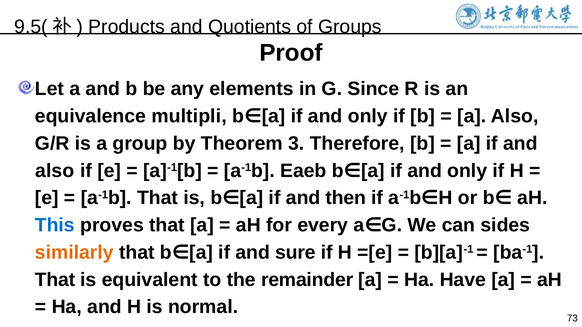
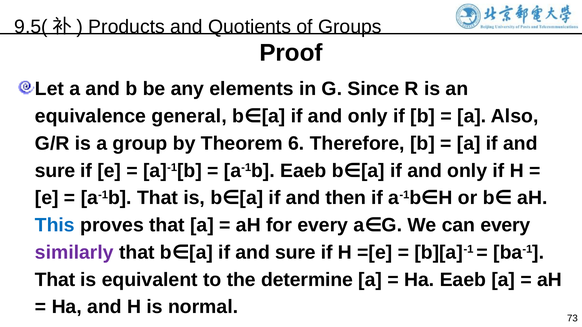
multipli: multipli -> general
3: 3 -> 6
also at (55, 171): also -> sure
can sides: sides -> every
similarly colour: orange -> purple
remainder: remainder -> determine
Ha Have: Have -> Eaeb
